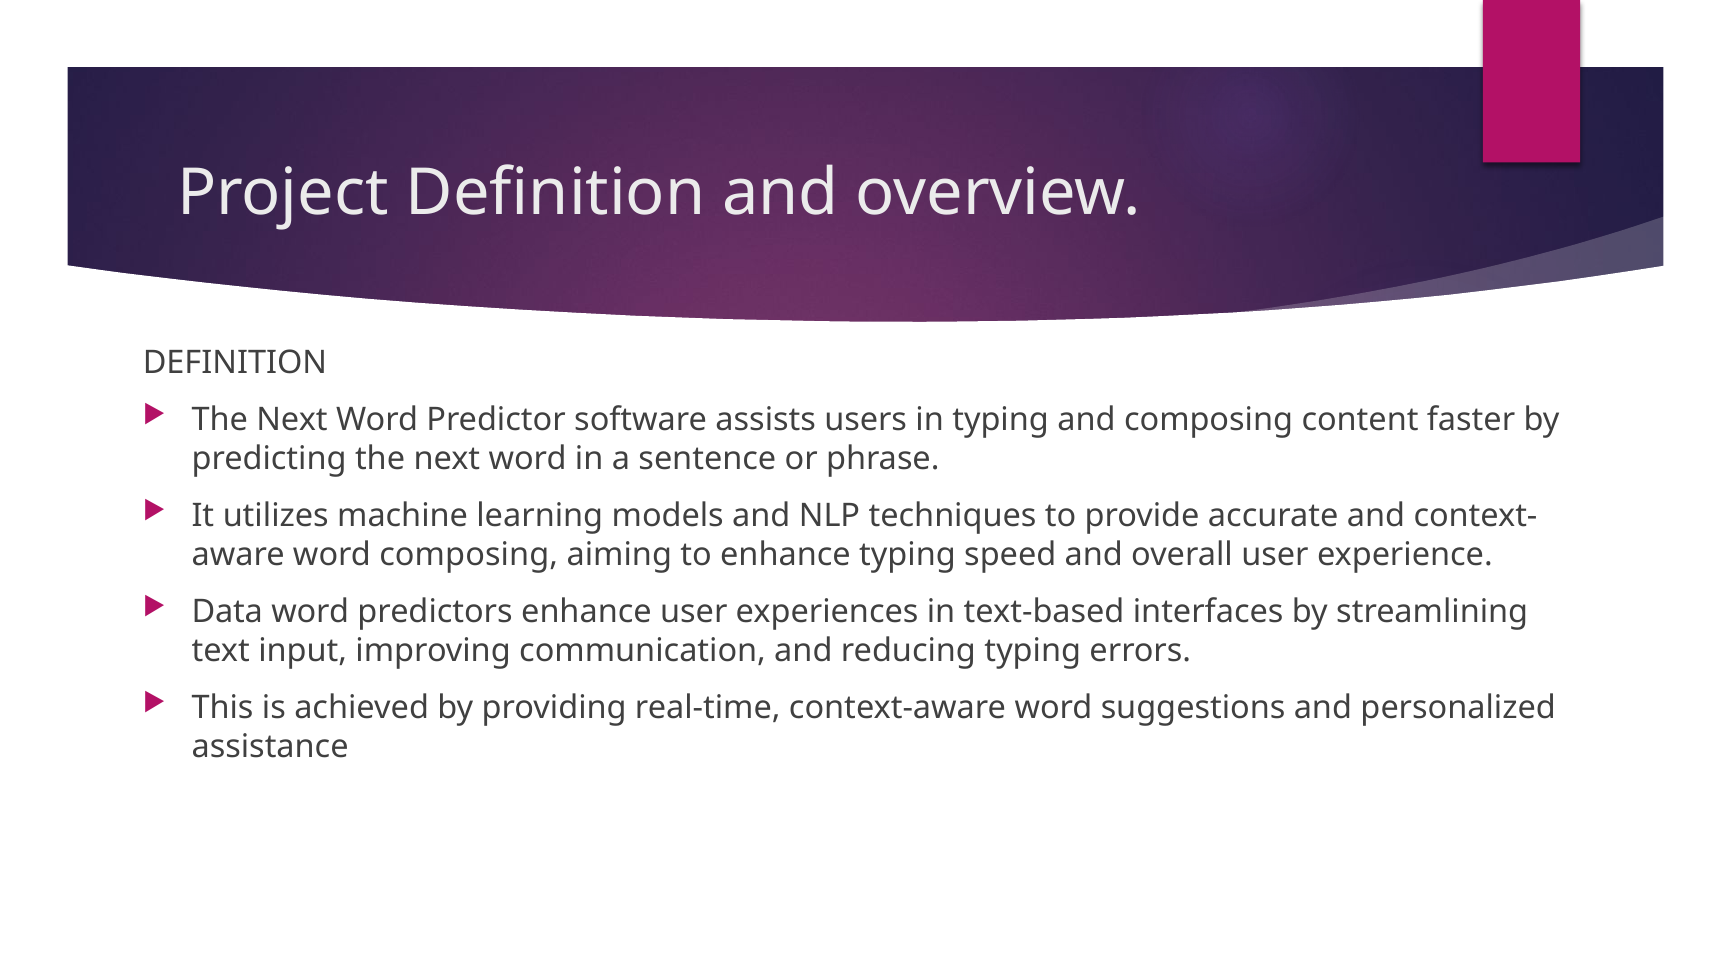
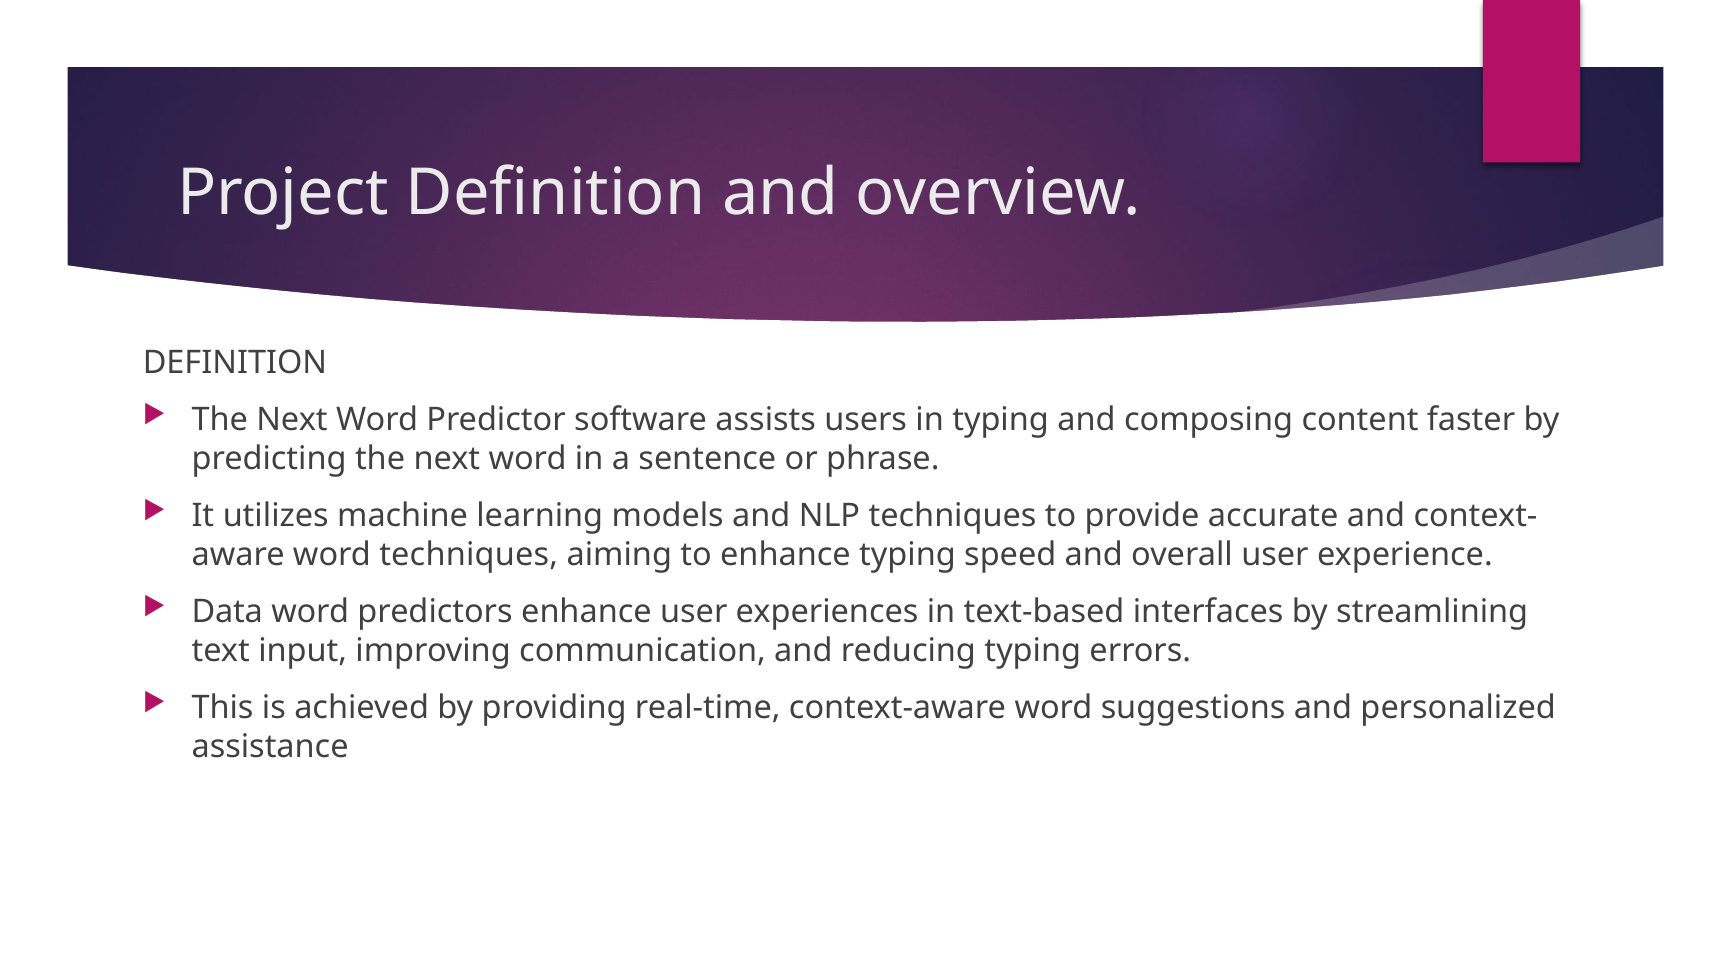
word composing: composing -> techniques
